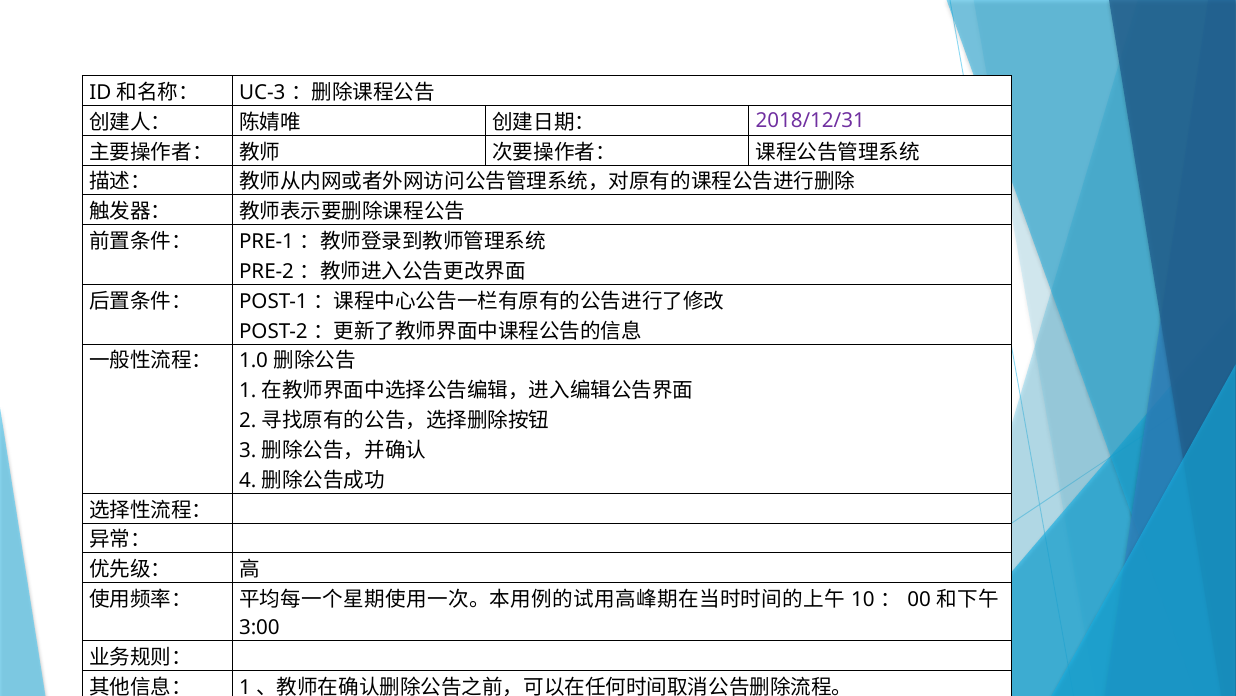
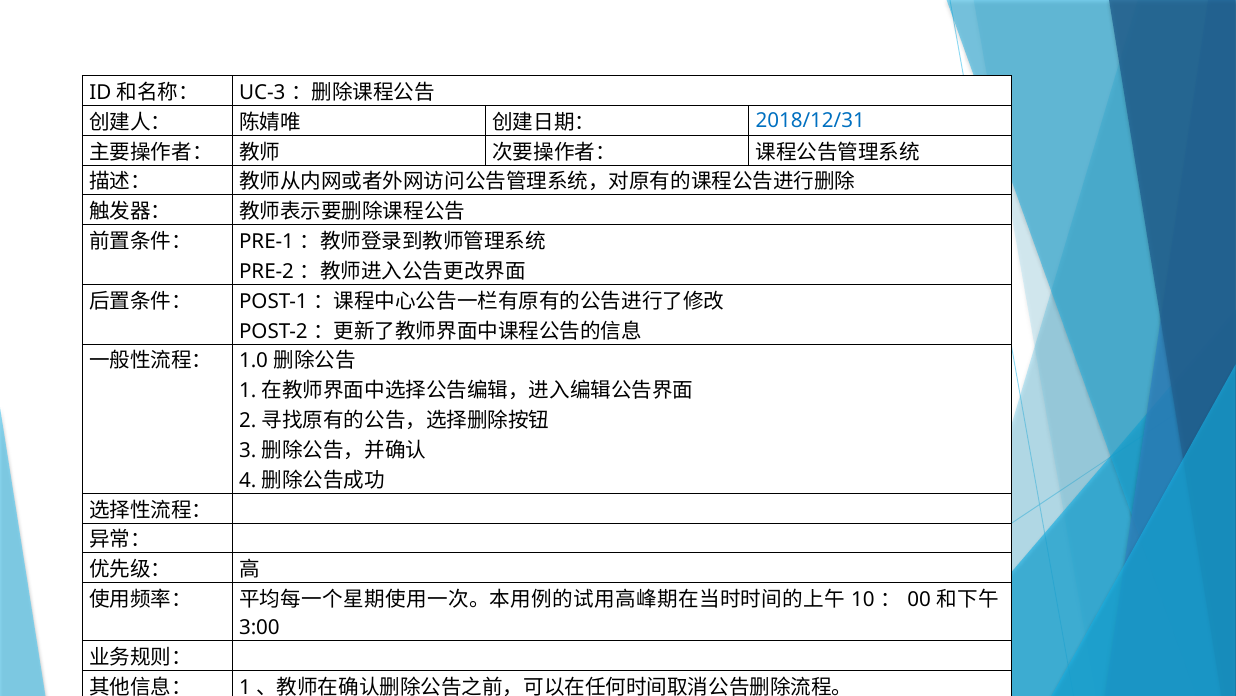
2018/12/31 colour: purple -> blue
